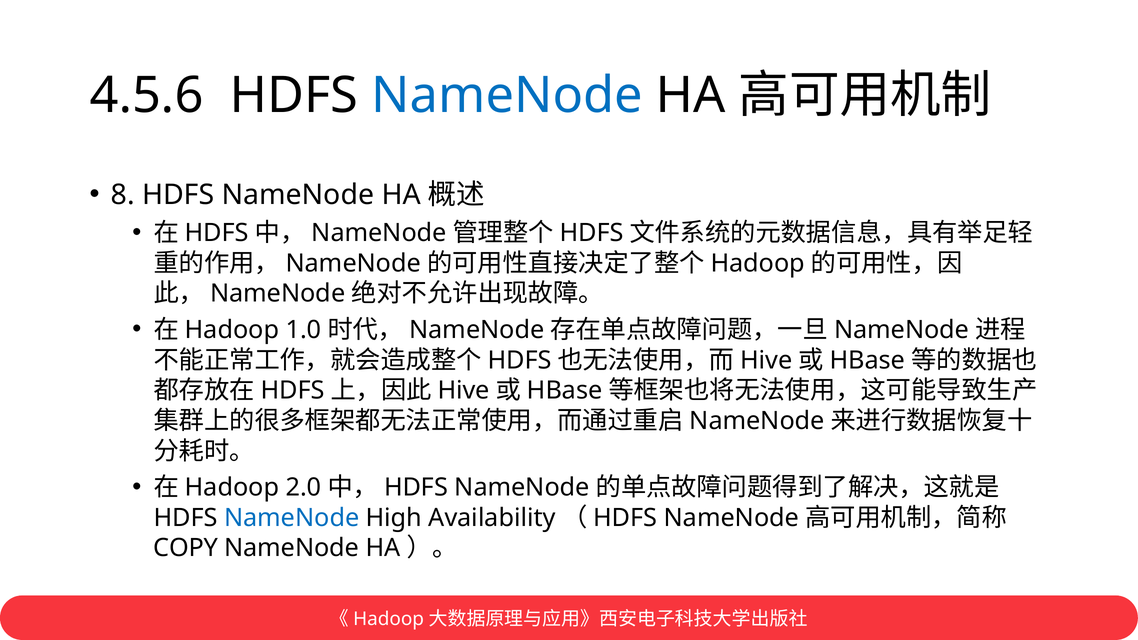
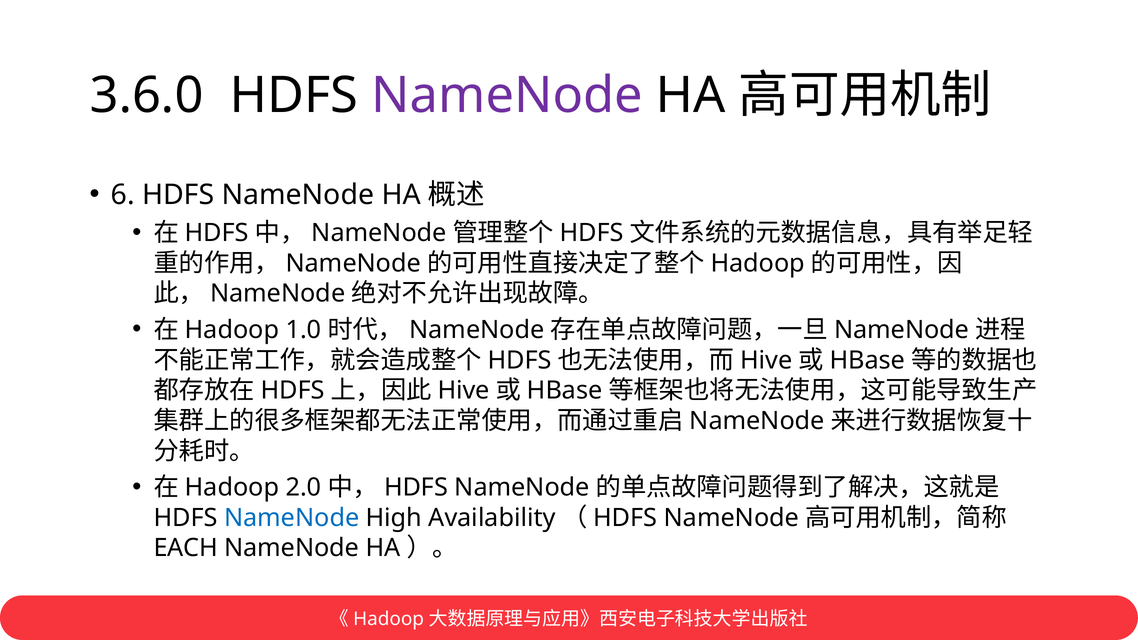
4.5.6: 4.5.6 -> 3.6.0
NameNode at (507, 96) colour: blue -> purple
8: 8 -> 6
COPY: COPY -> EACH
